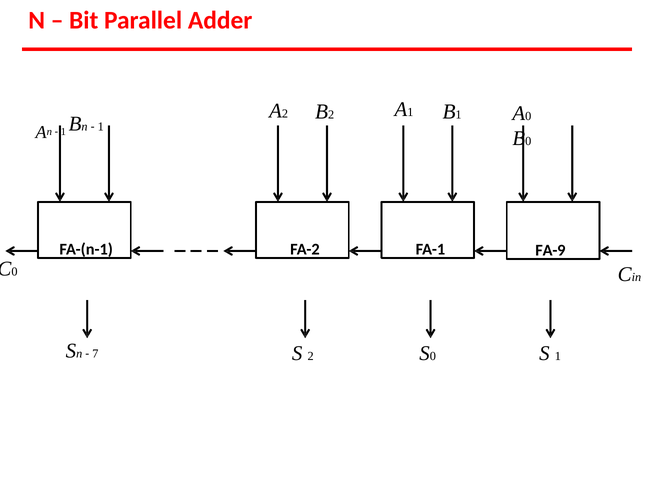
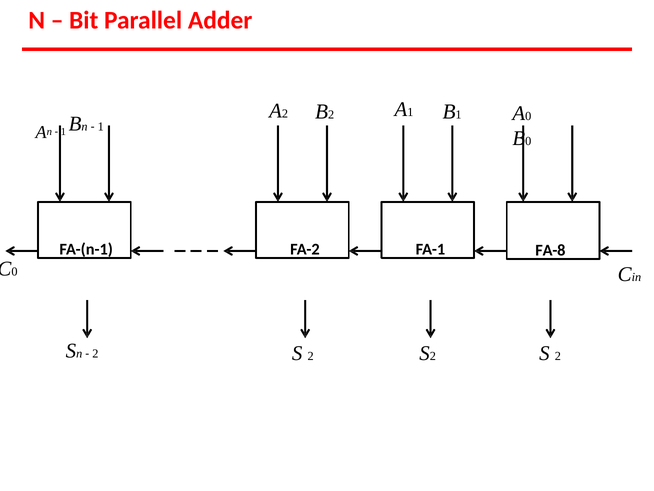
FA-9: FA-9 -> FA-8
7 at (95, 353): 7 -> 2
0 at (433, 356): 0 -> 2
1 at (558, 356): 1 -> 2
